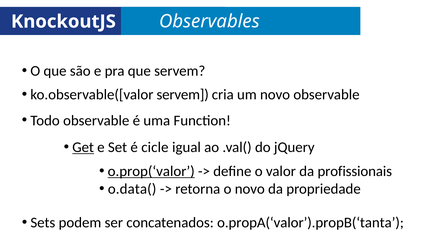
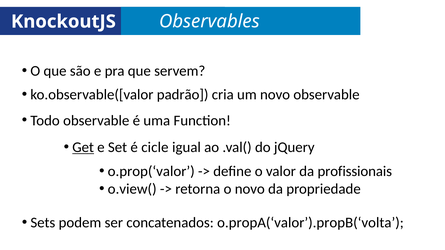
ko.observable([valor servem: servem -> padrão
o.prop(‘valor underline: present -> none
o.data(: o.data( -> o.view(
o.propA(‘valor’).propB(‘tanta: o.propA(‘valor’).propB(‘tanta -> o.propA(‘valor’).propB(‘volta
